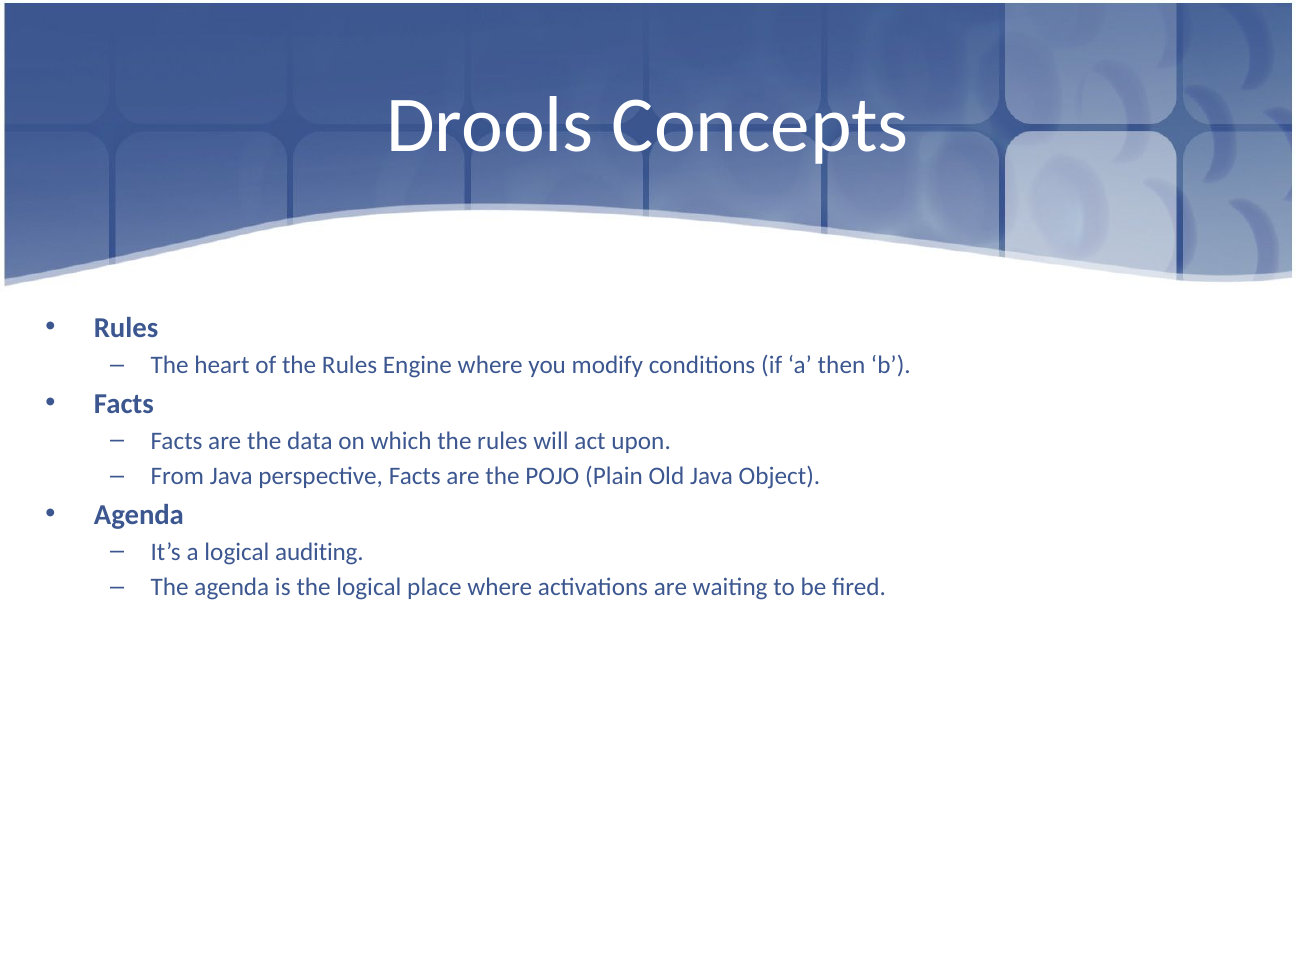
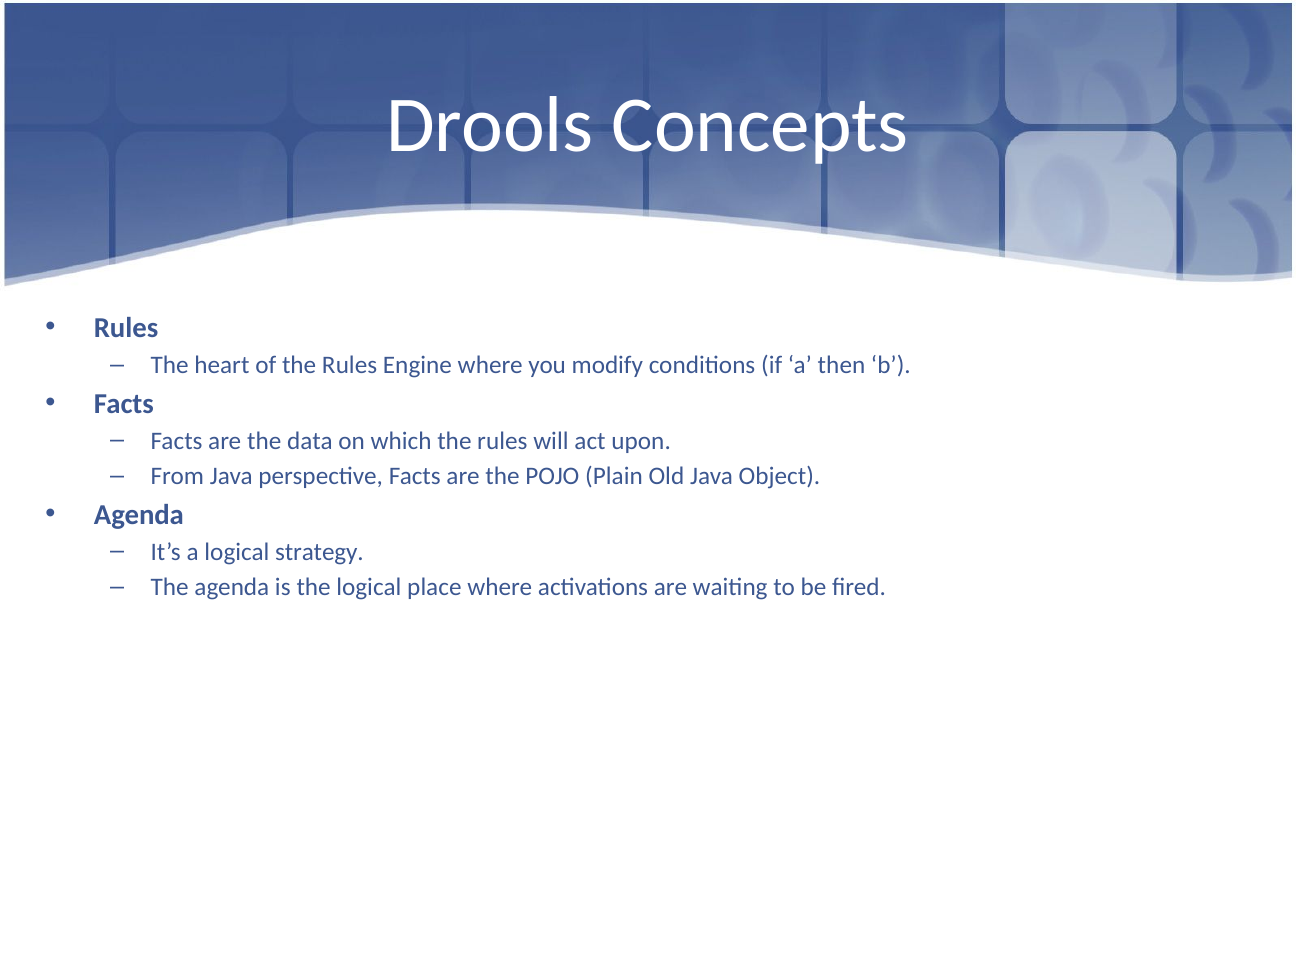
auditing: auditing -> strategy
